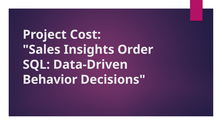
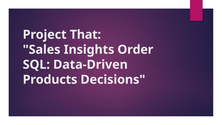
Cost: Cost -> That
Behavior: Behavior -> Products
